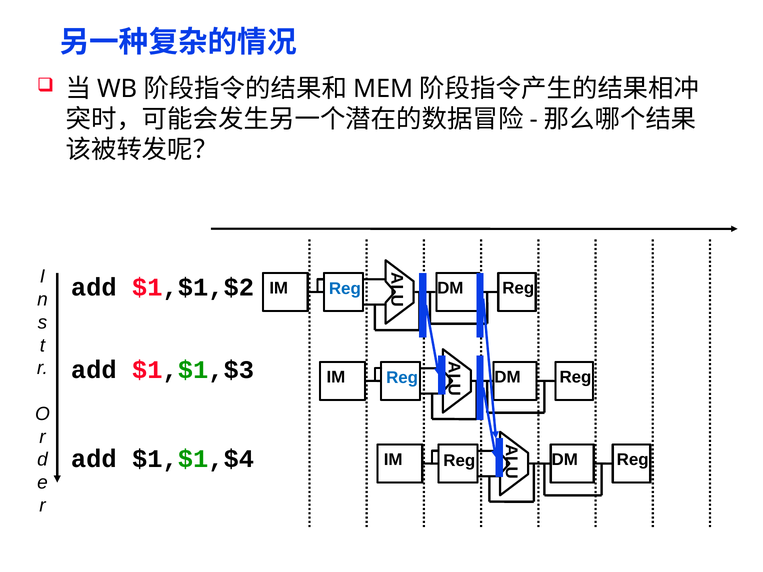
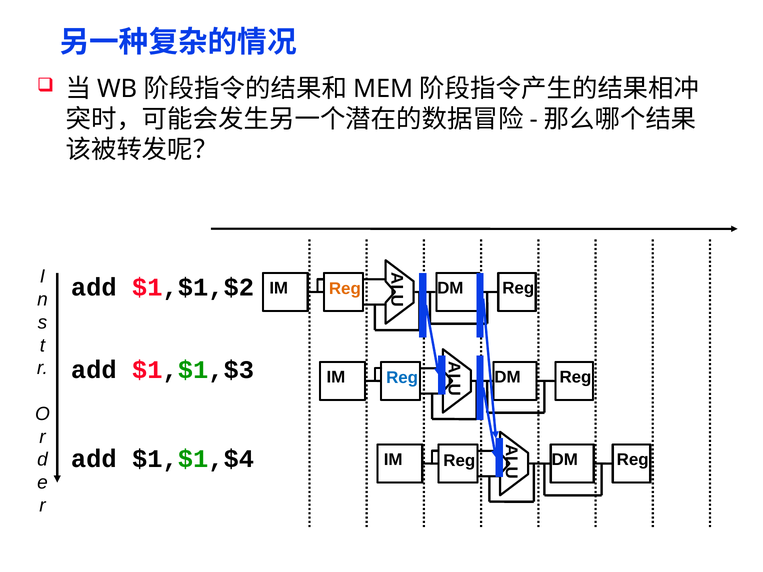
Reg at (345, 289) colour: blue -> orange
